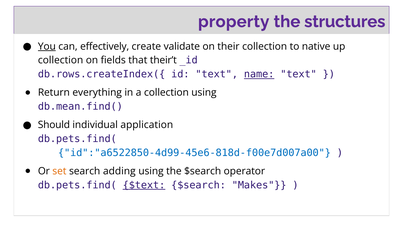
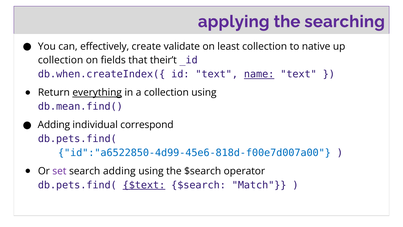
property: property -> applying
structures: structures -> searching
You underline: present -> none
their: their -> least
db.rows.createIndex({: db.rows.createIndex({ -> db.when.createIndex({
everything underline: none -> present
Should at (54, 125): Should -> Adding
application: application -> correspond
set colour: orange -> purple
Makes: Makes -> Match
